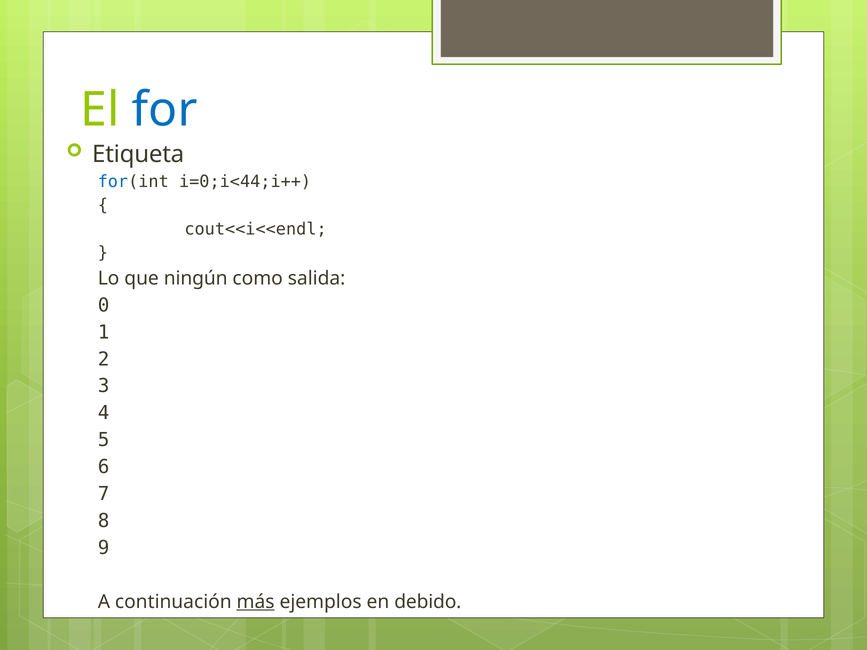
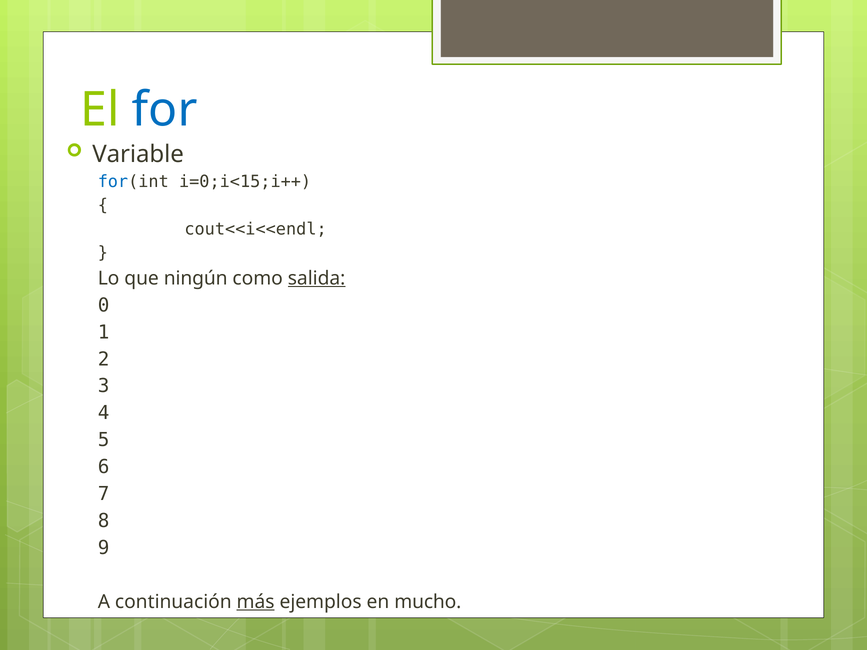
Etiqueta: Etiqueta -> Variable
i=0;i<44;i++: i=0;i<44;i++ -> i=0;i<15;i++
salida underline: none -> present
debido: debido -> mucho
